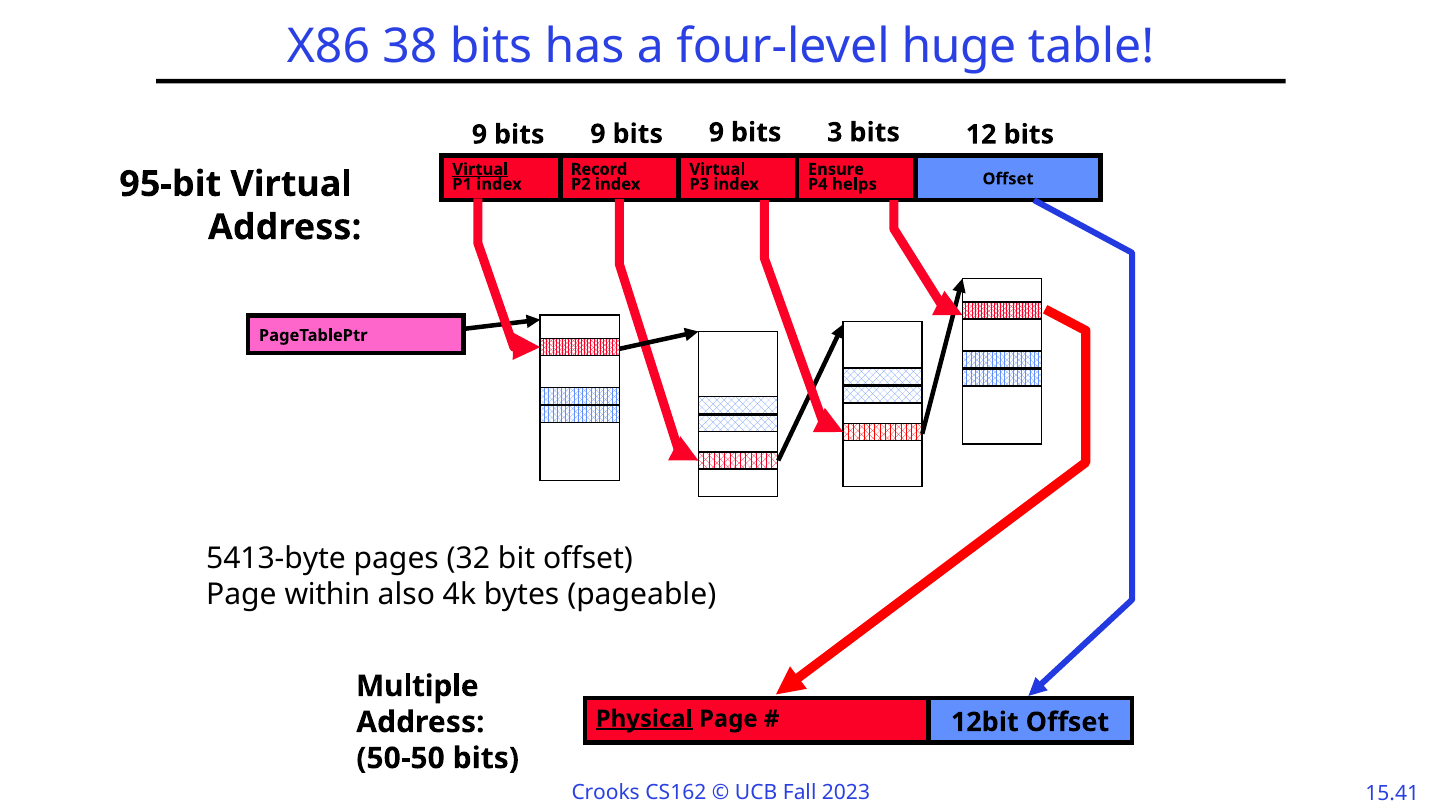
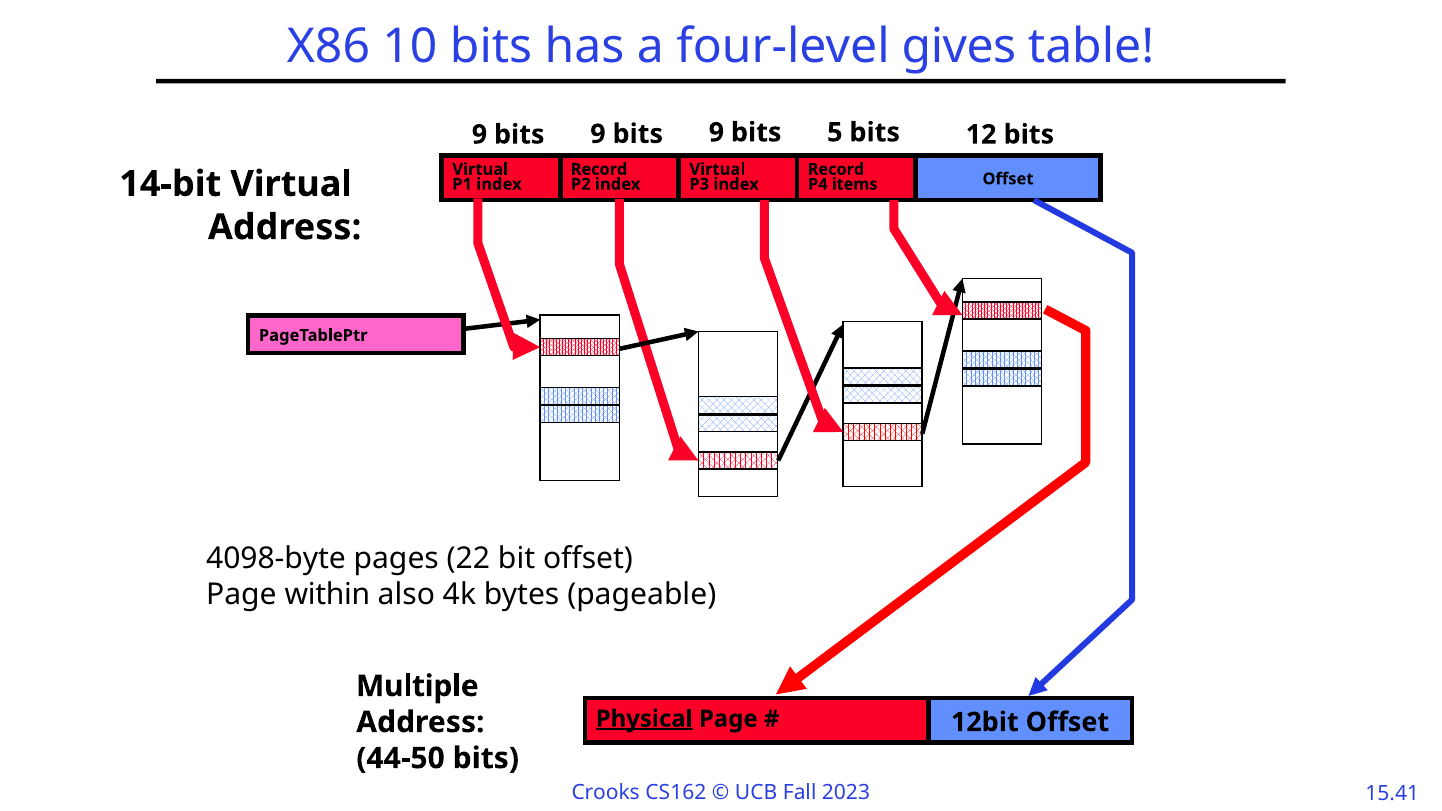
38: 38 -> 10
huge: huge -> gives
3: 3 -> 5
Virtual at (480, 169) underline: present -> none
Ensure at (836, 169): Ensure -> Record
95-bit: 95-bit -> 14-bit
helps: helps -> items
5413-byte: 5413-byte -> 4098-byte
32: 32 -> 22
50-50: 50-50 -> 44-50
